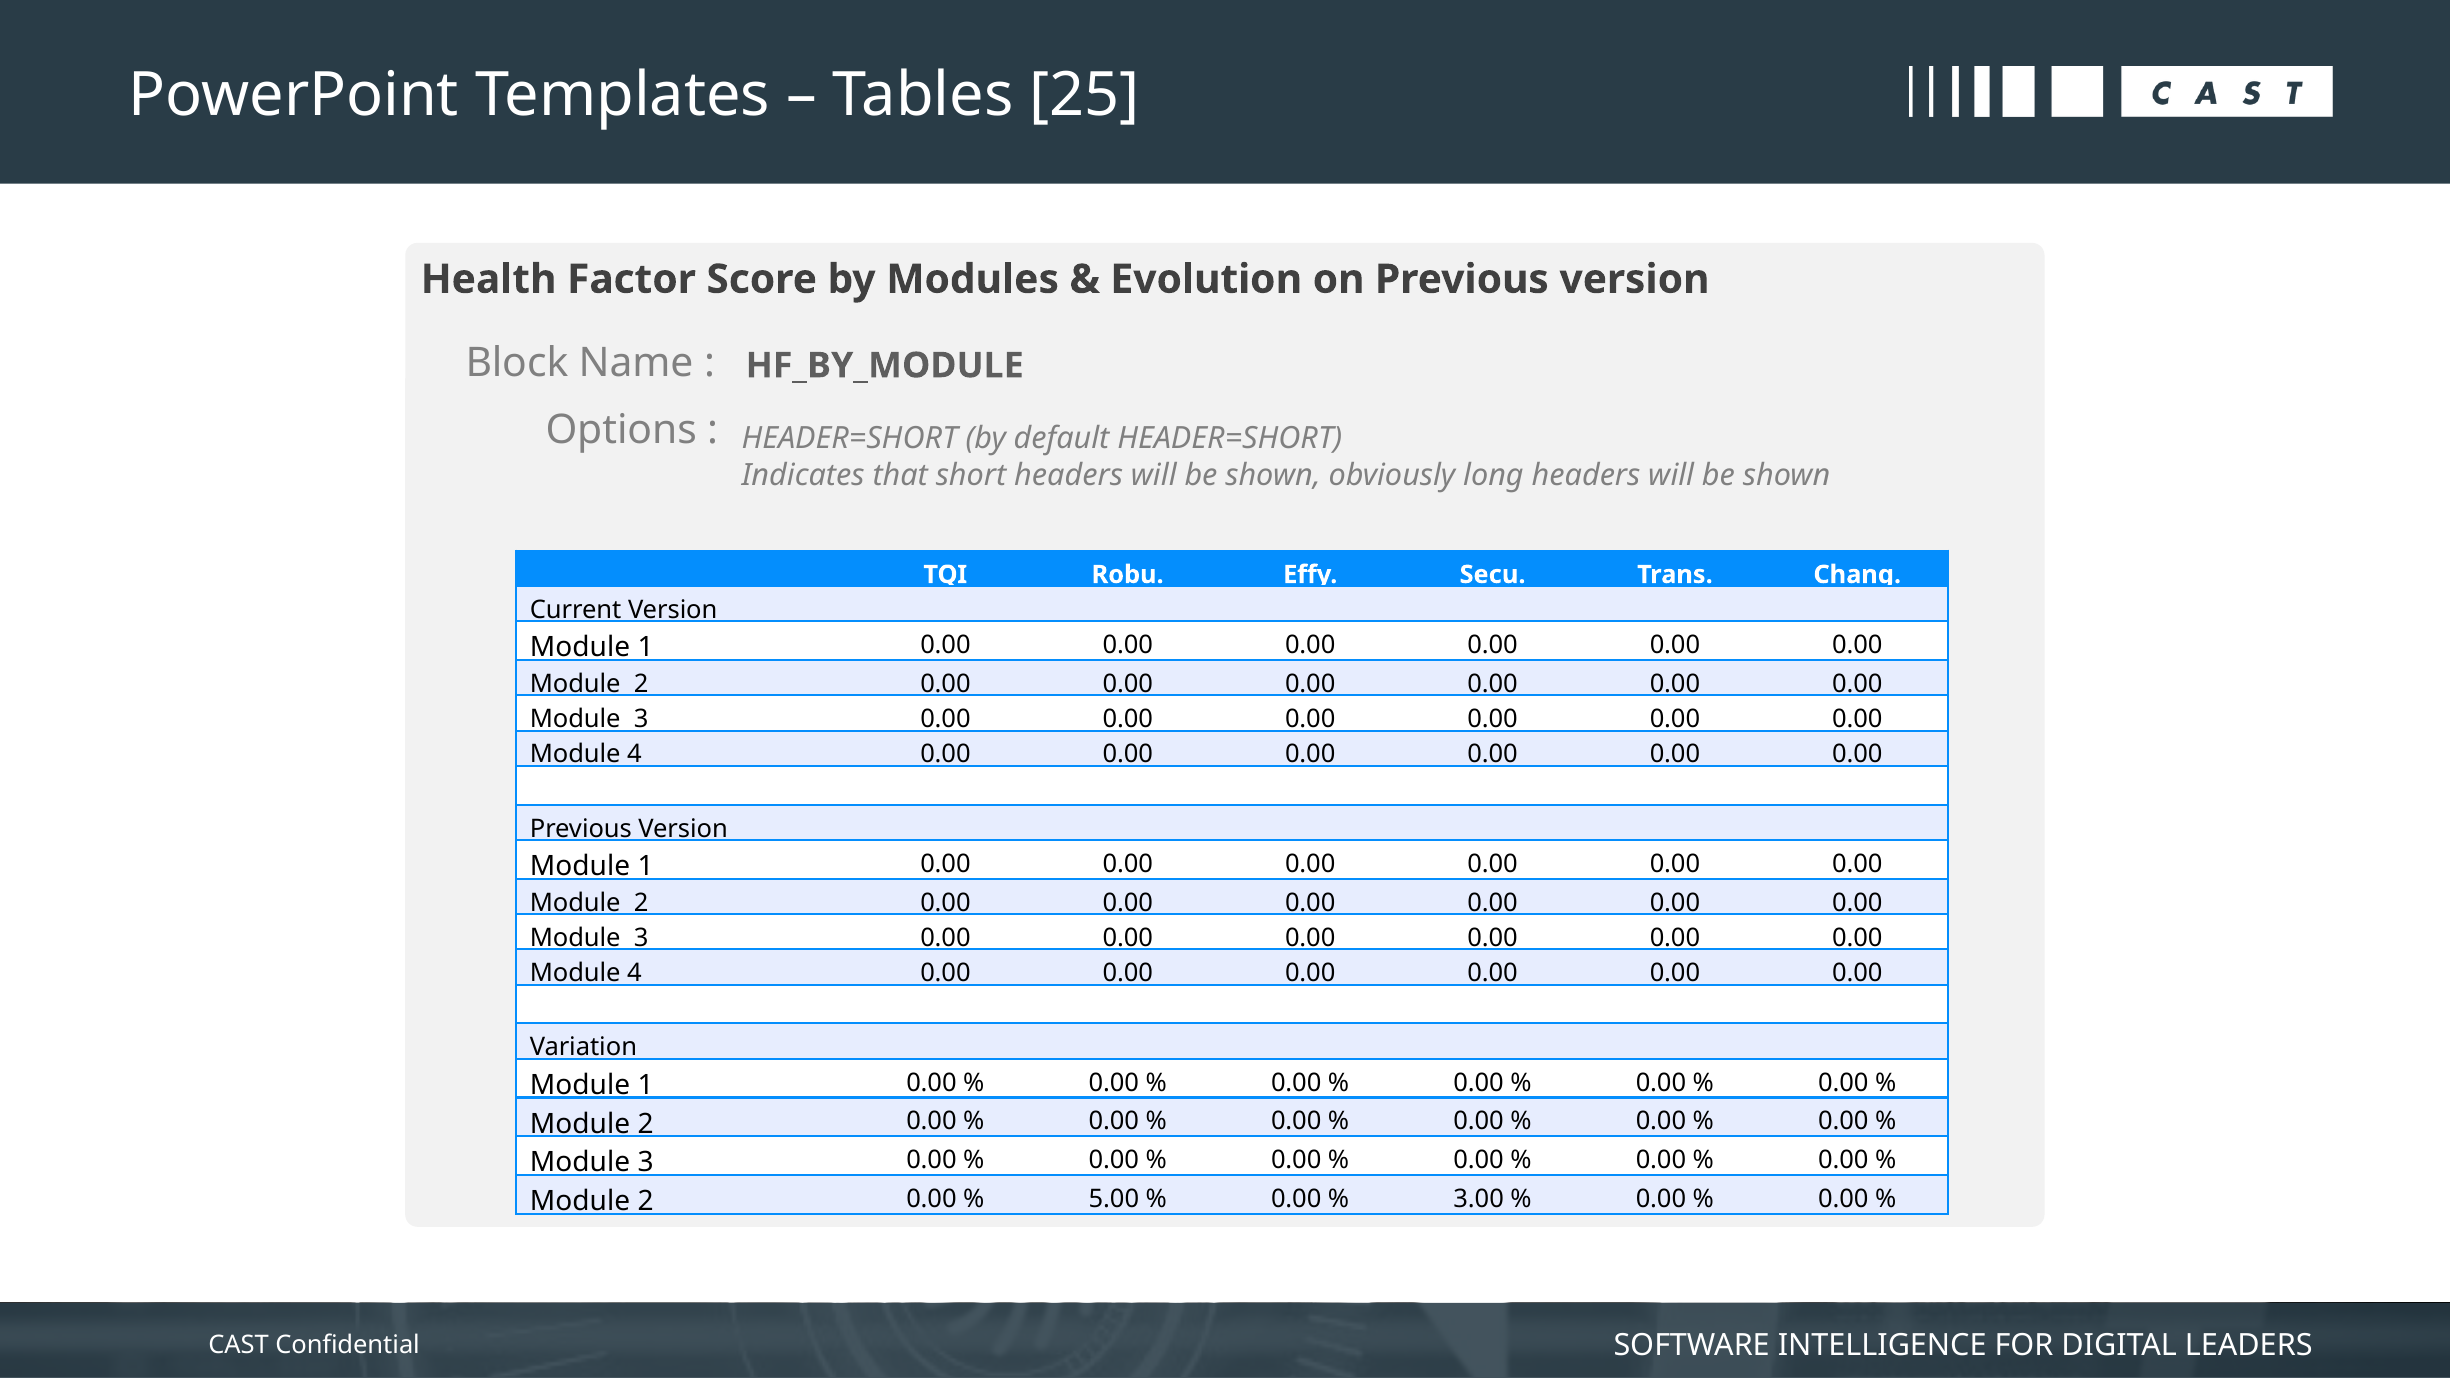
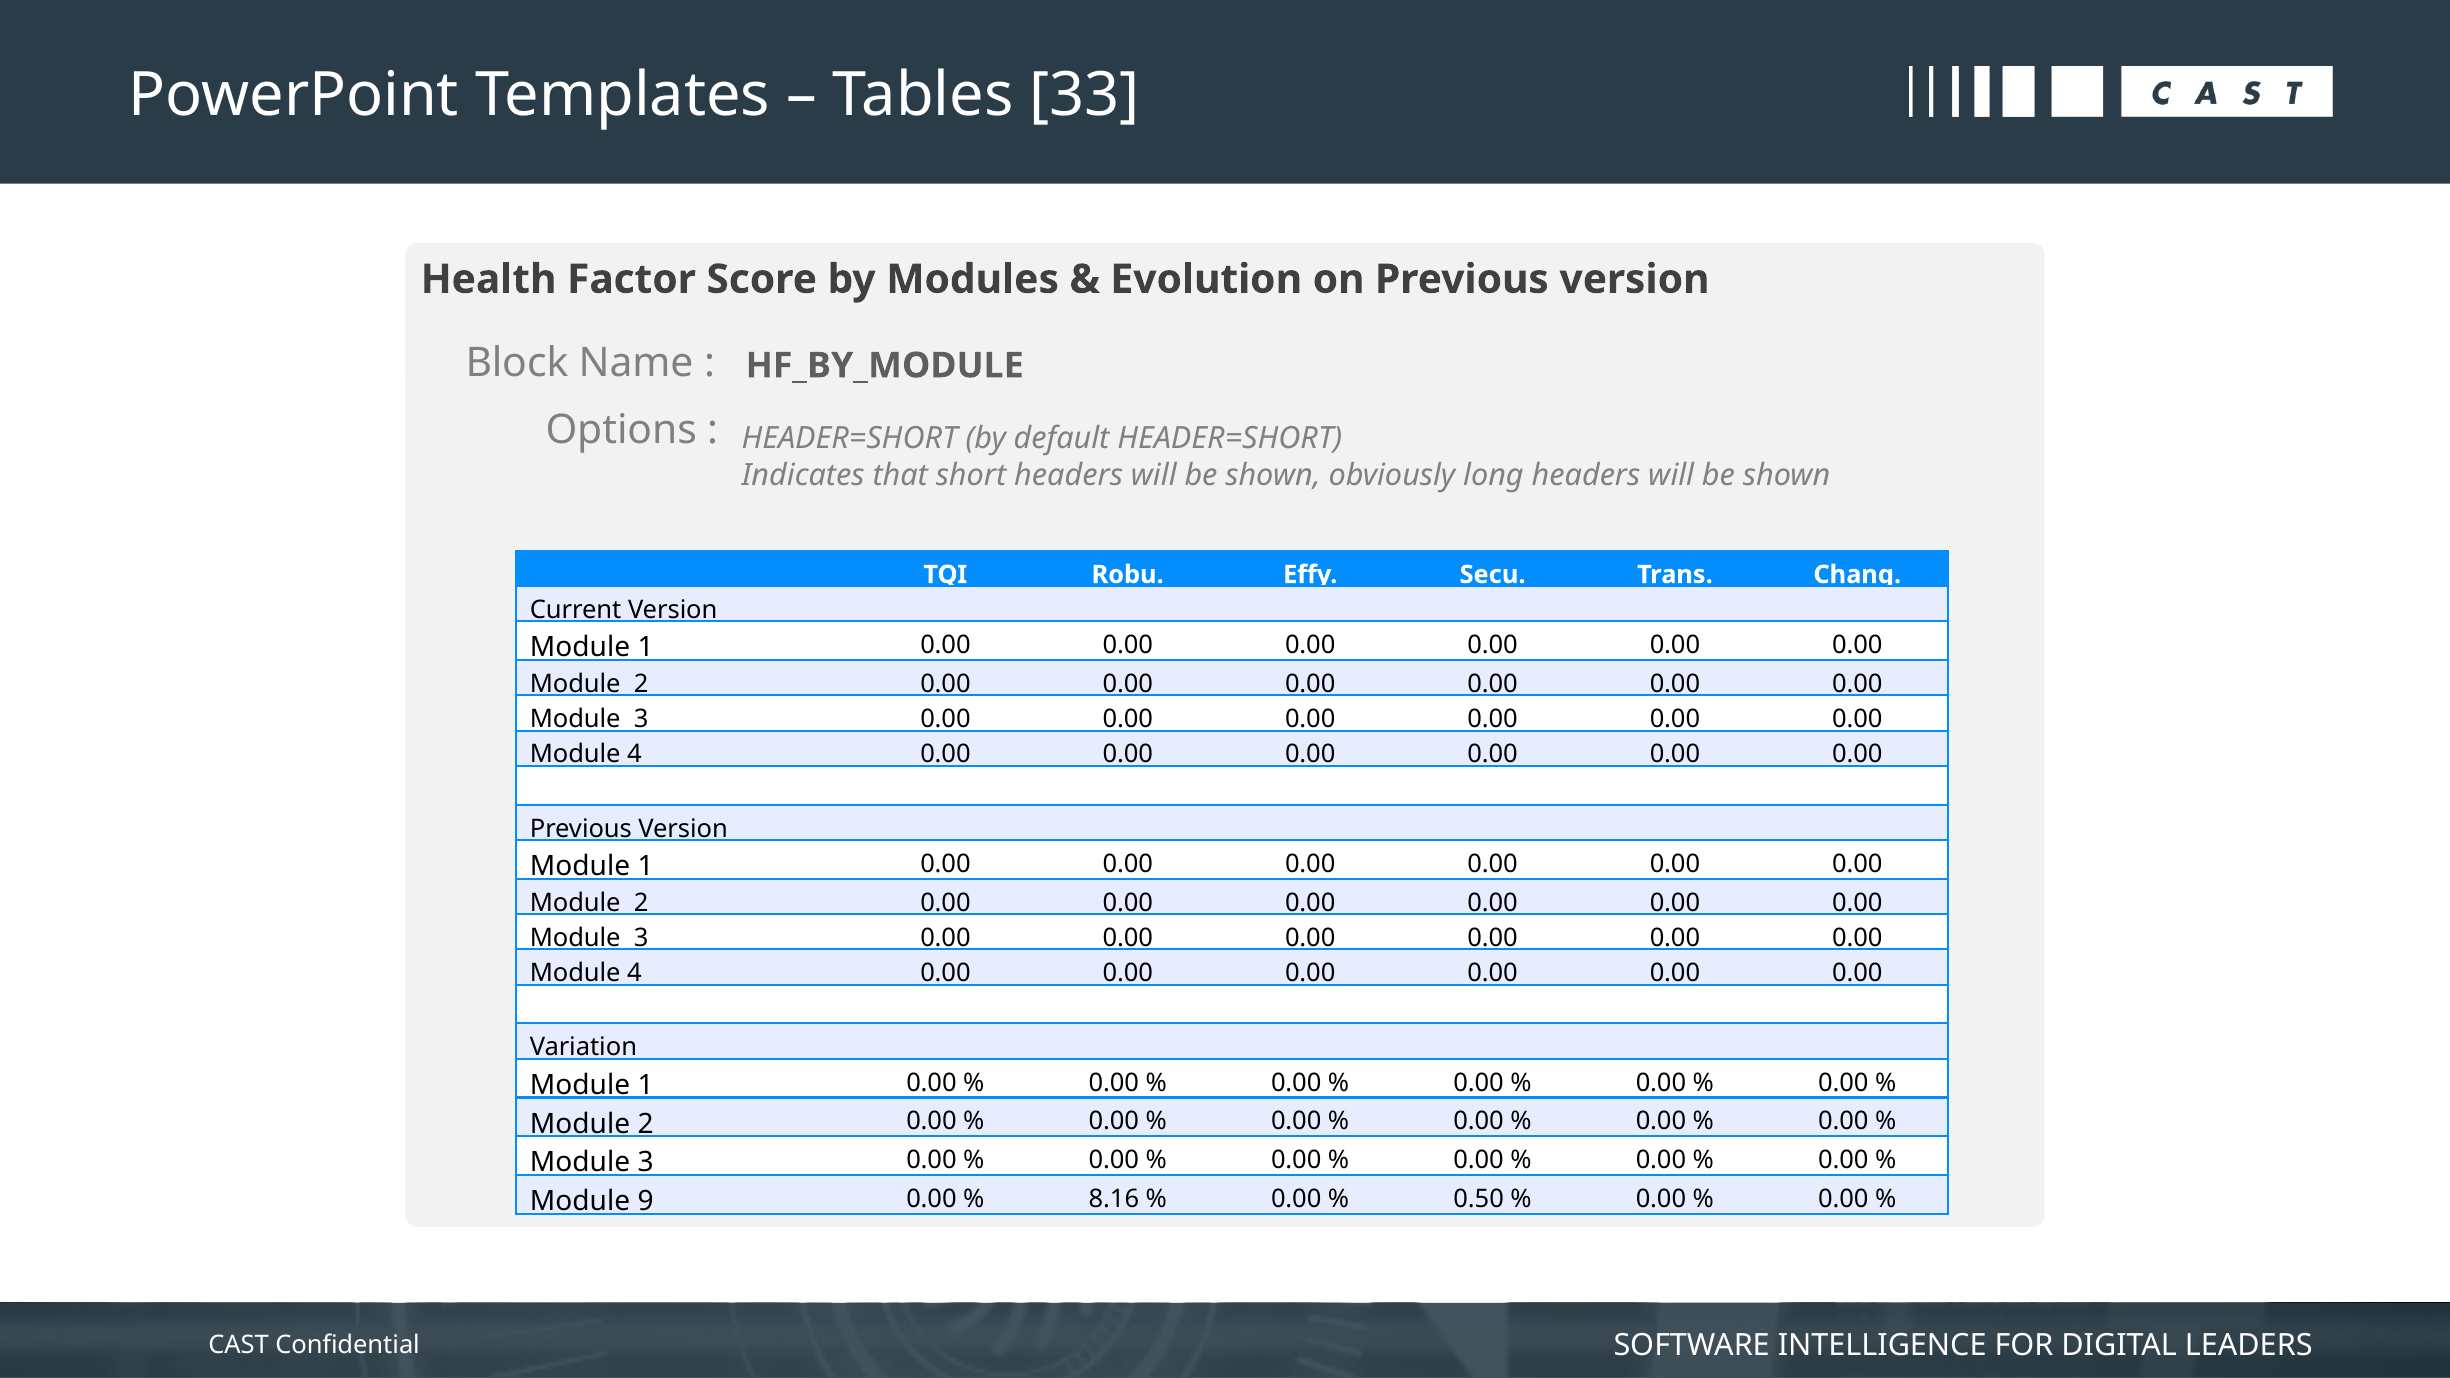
25: 25 -> 33
2 at (646, 1202): 2 -> 9
5.00: 5.00 -> 8.16
3.00: 3.00 -> 0.50
